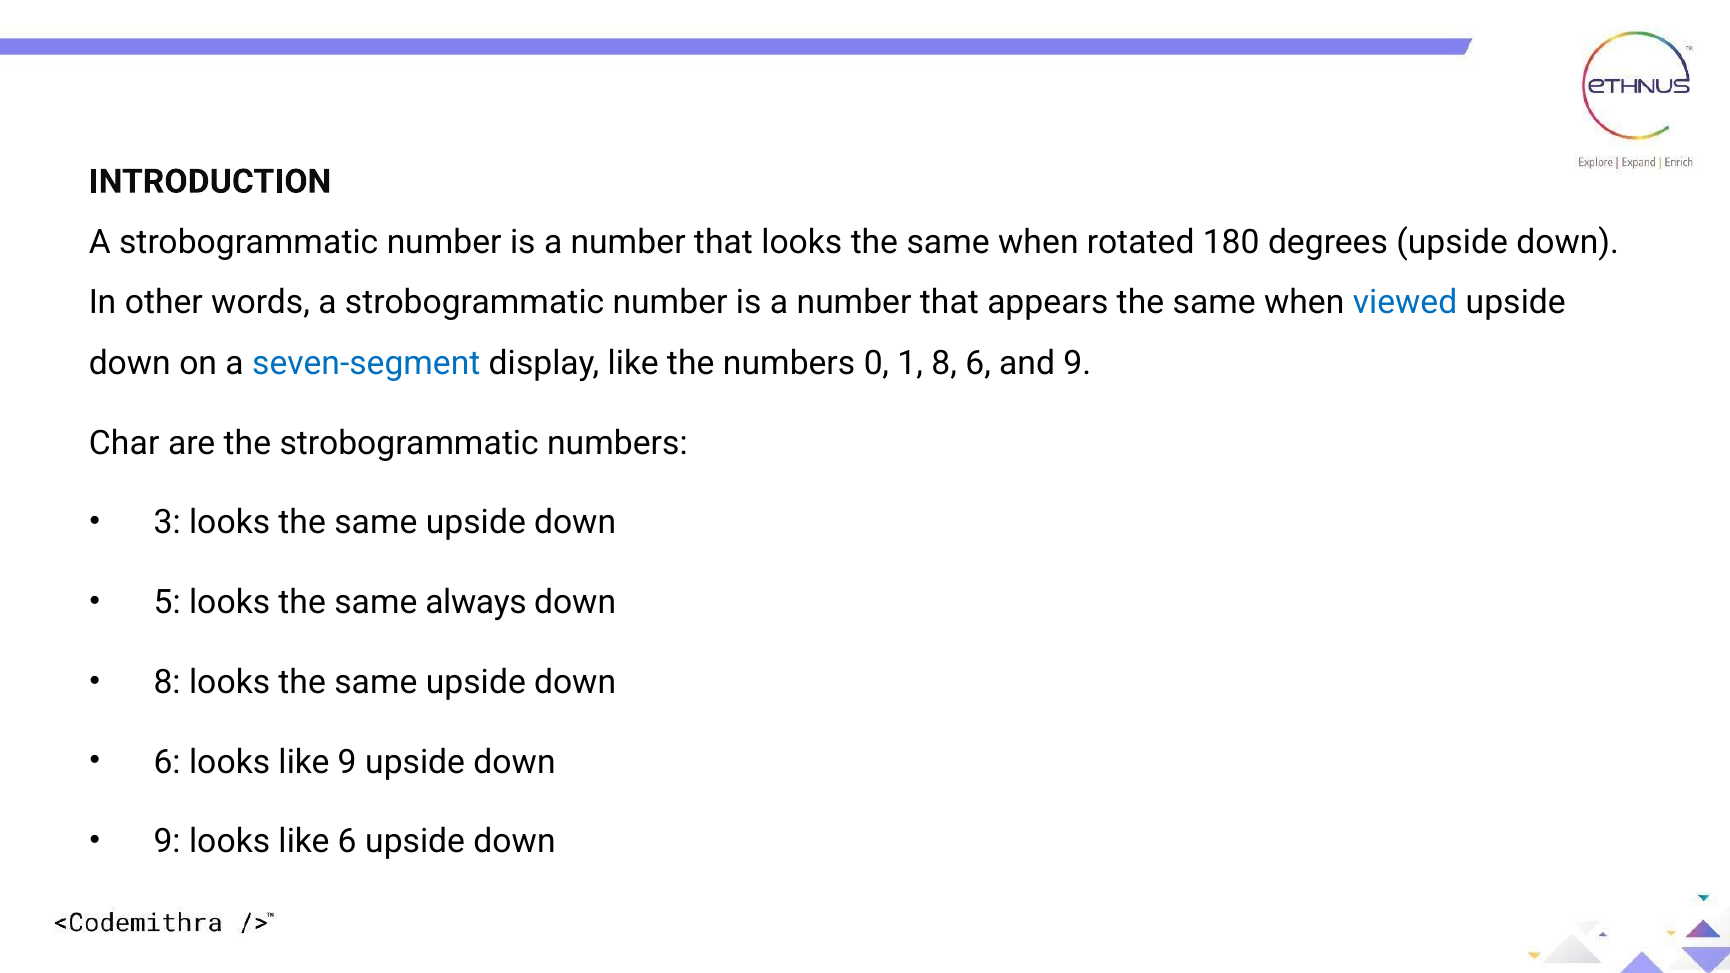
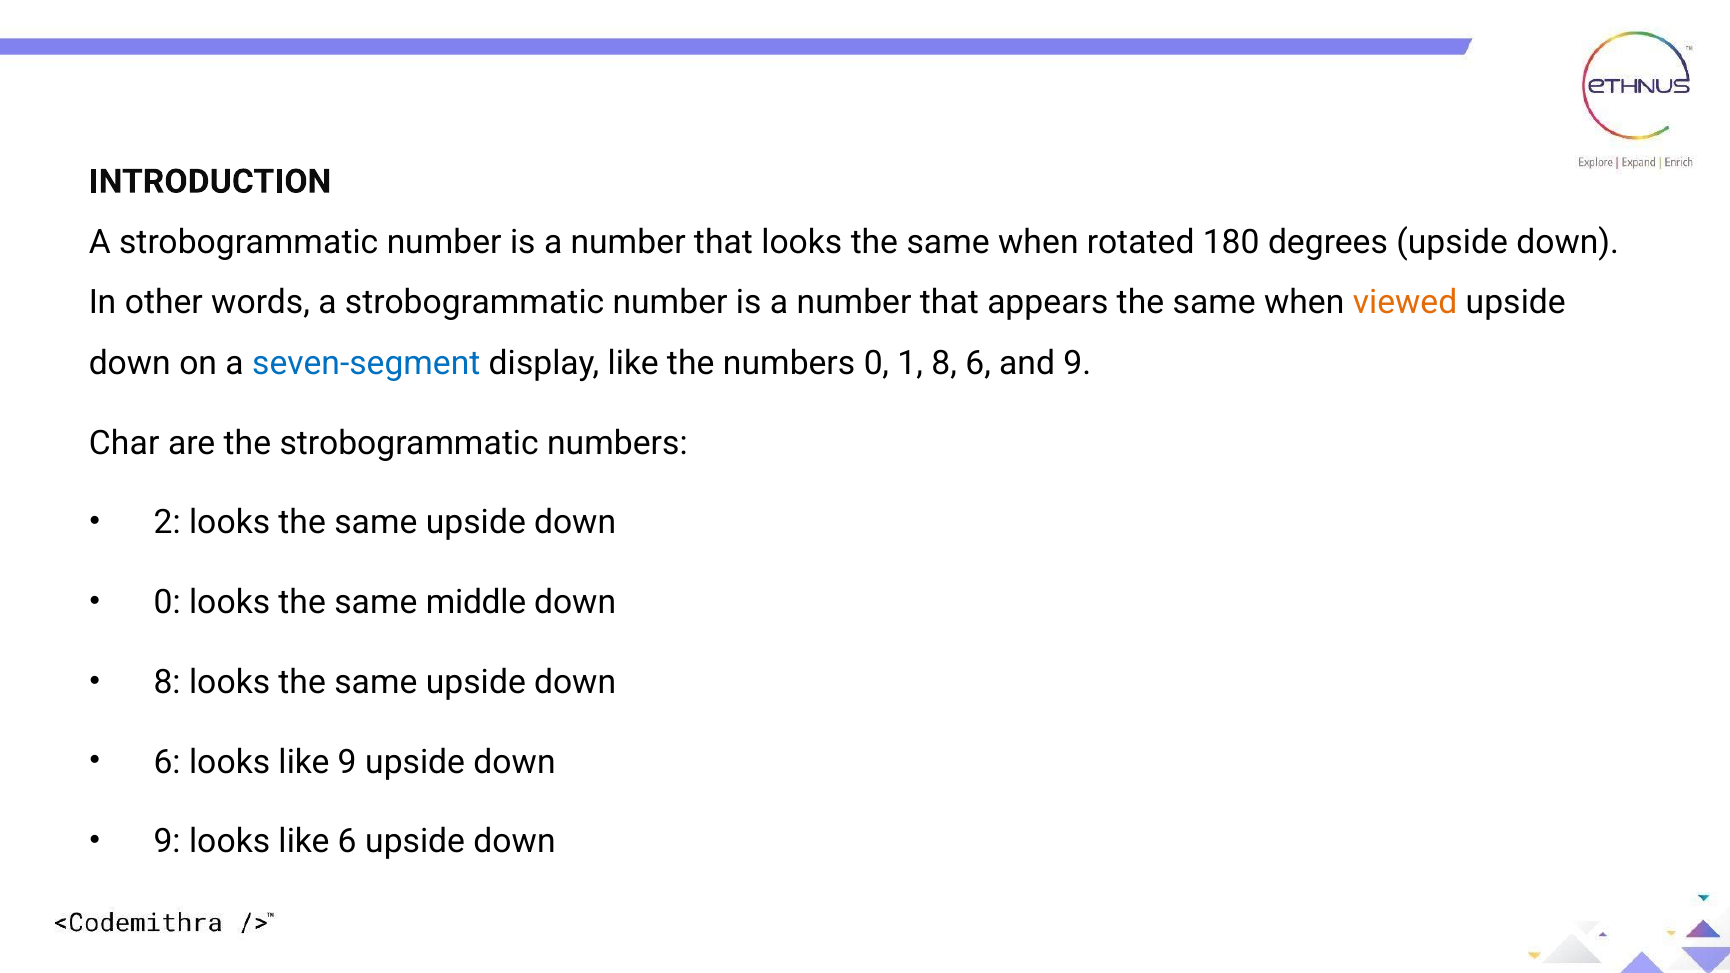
viewed colour: blue -> orange
3: 3 -> 2
5 at (167, 603): 5 -> 0
always: always -> middle
